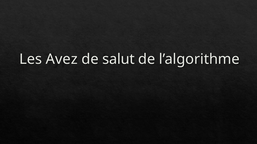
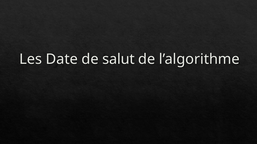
Avez: Avez -> Date
